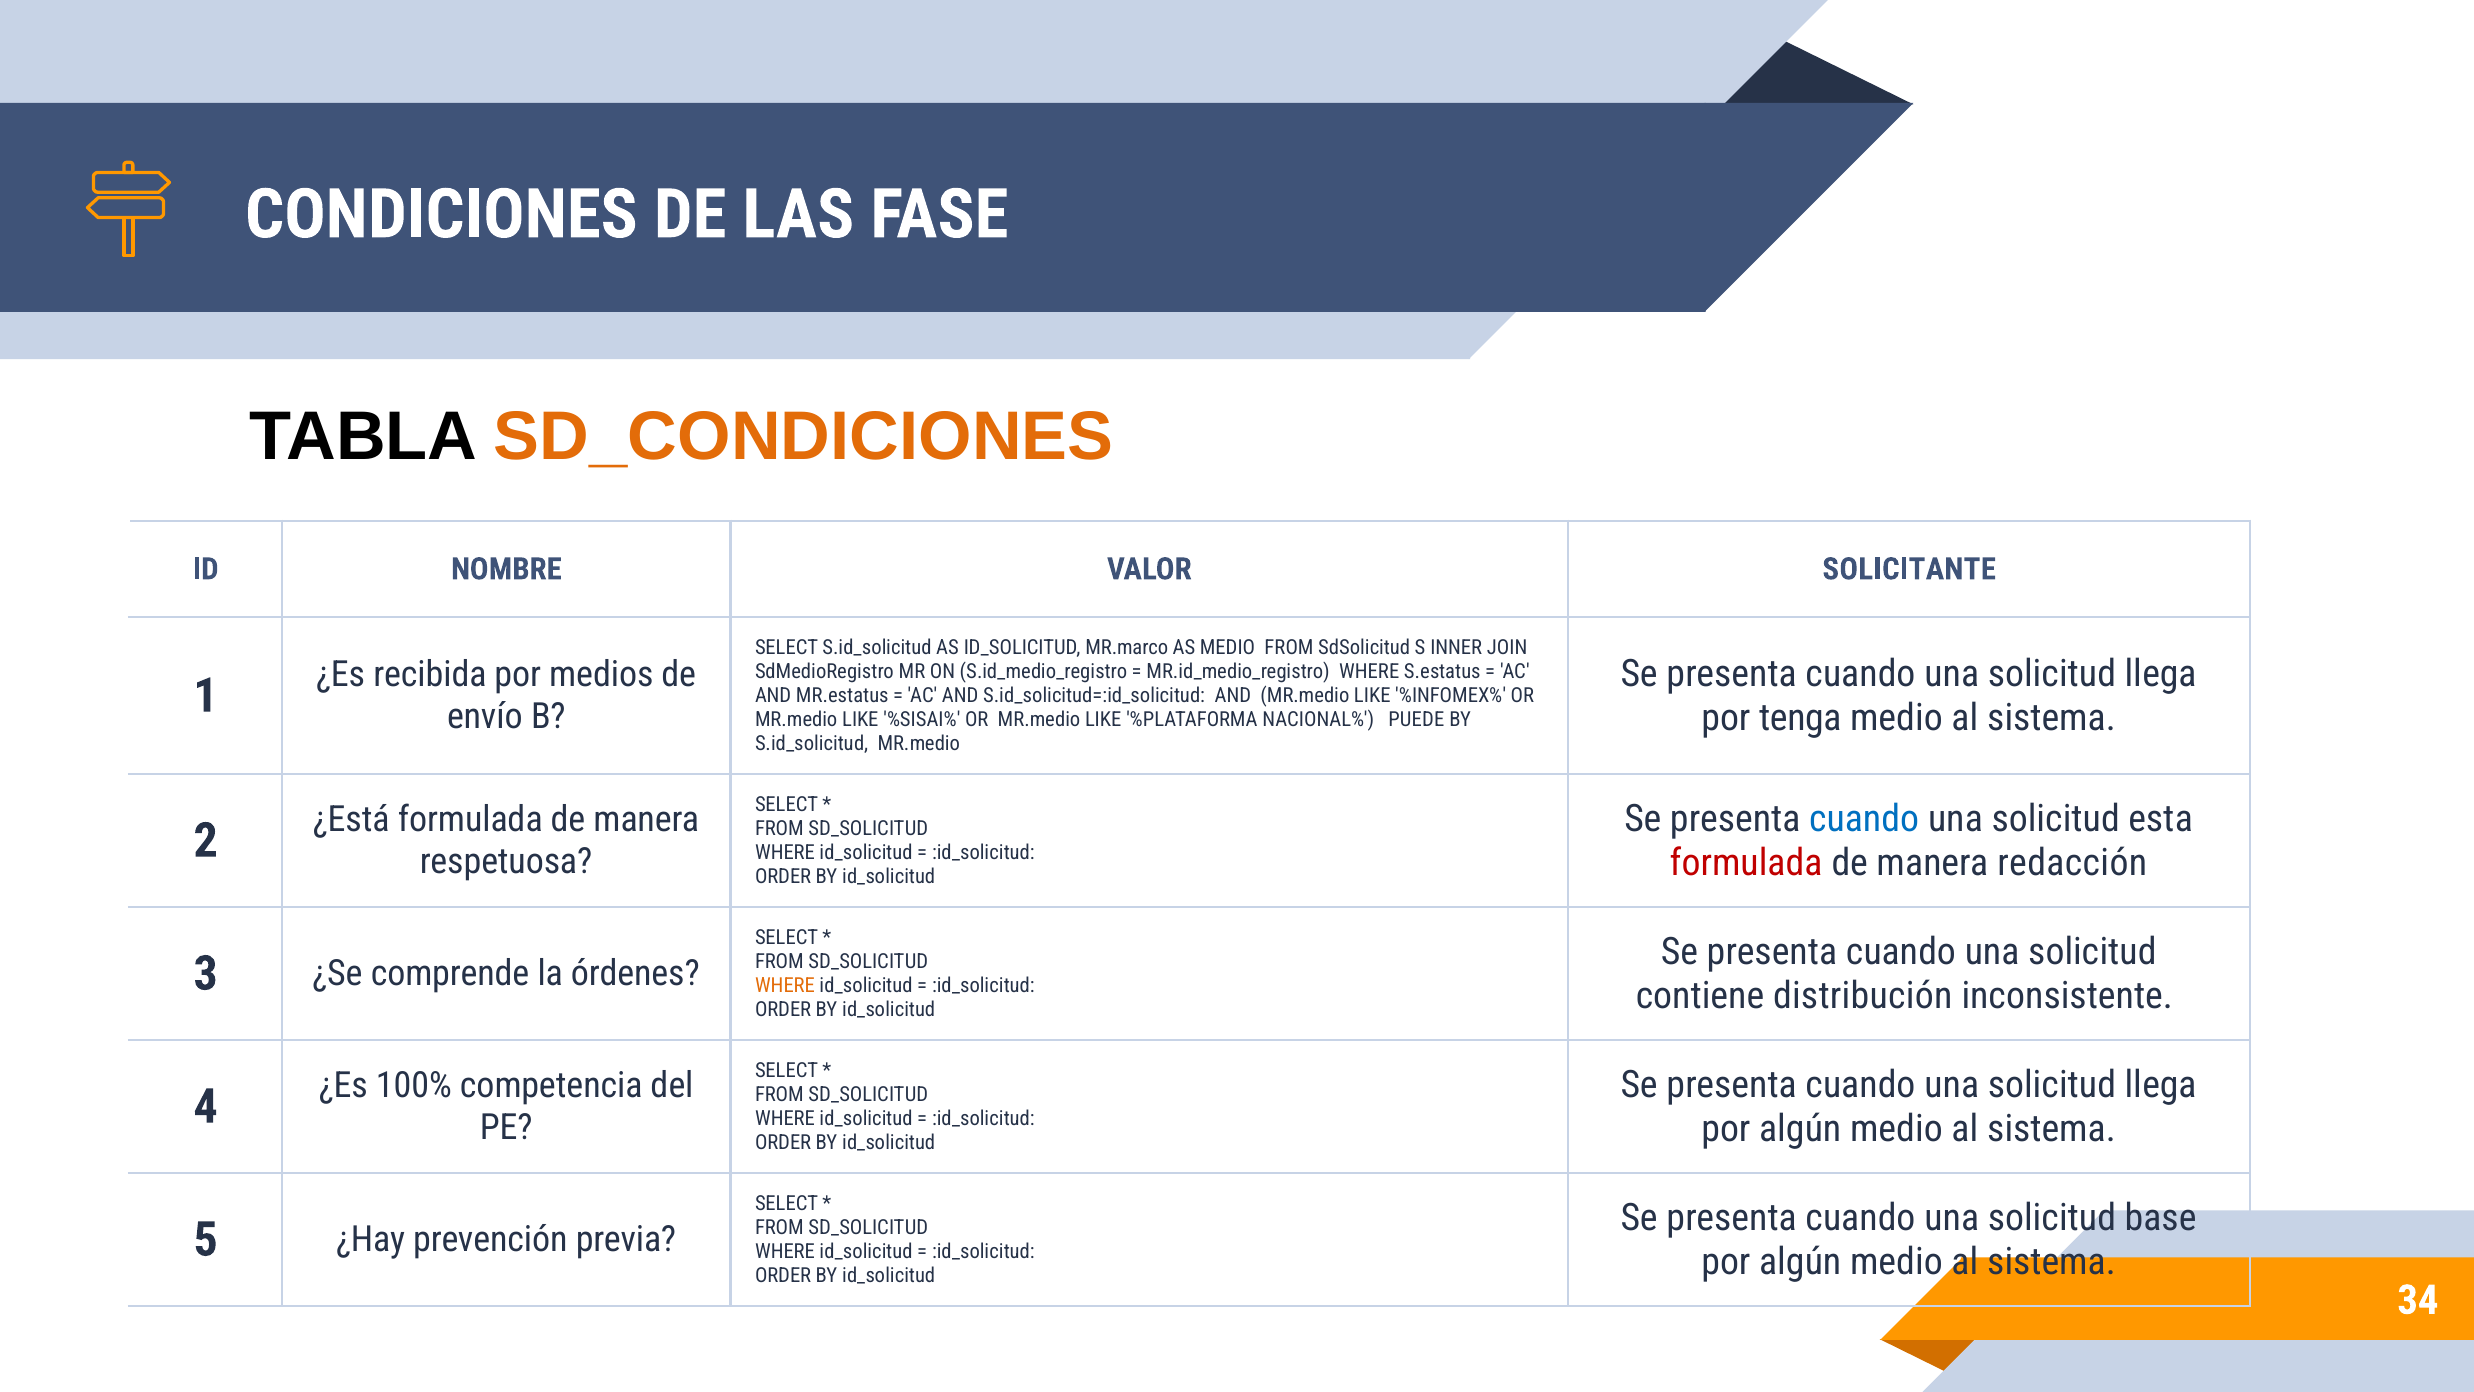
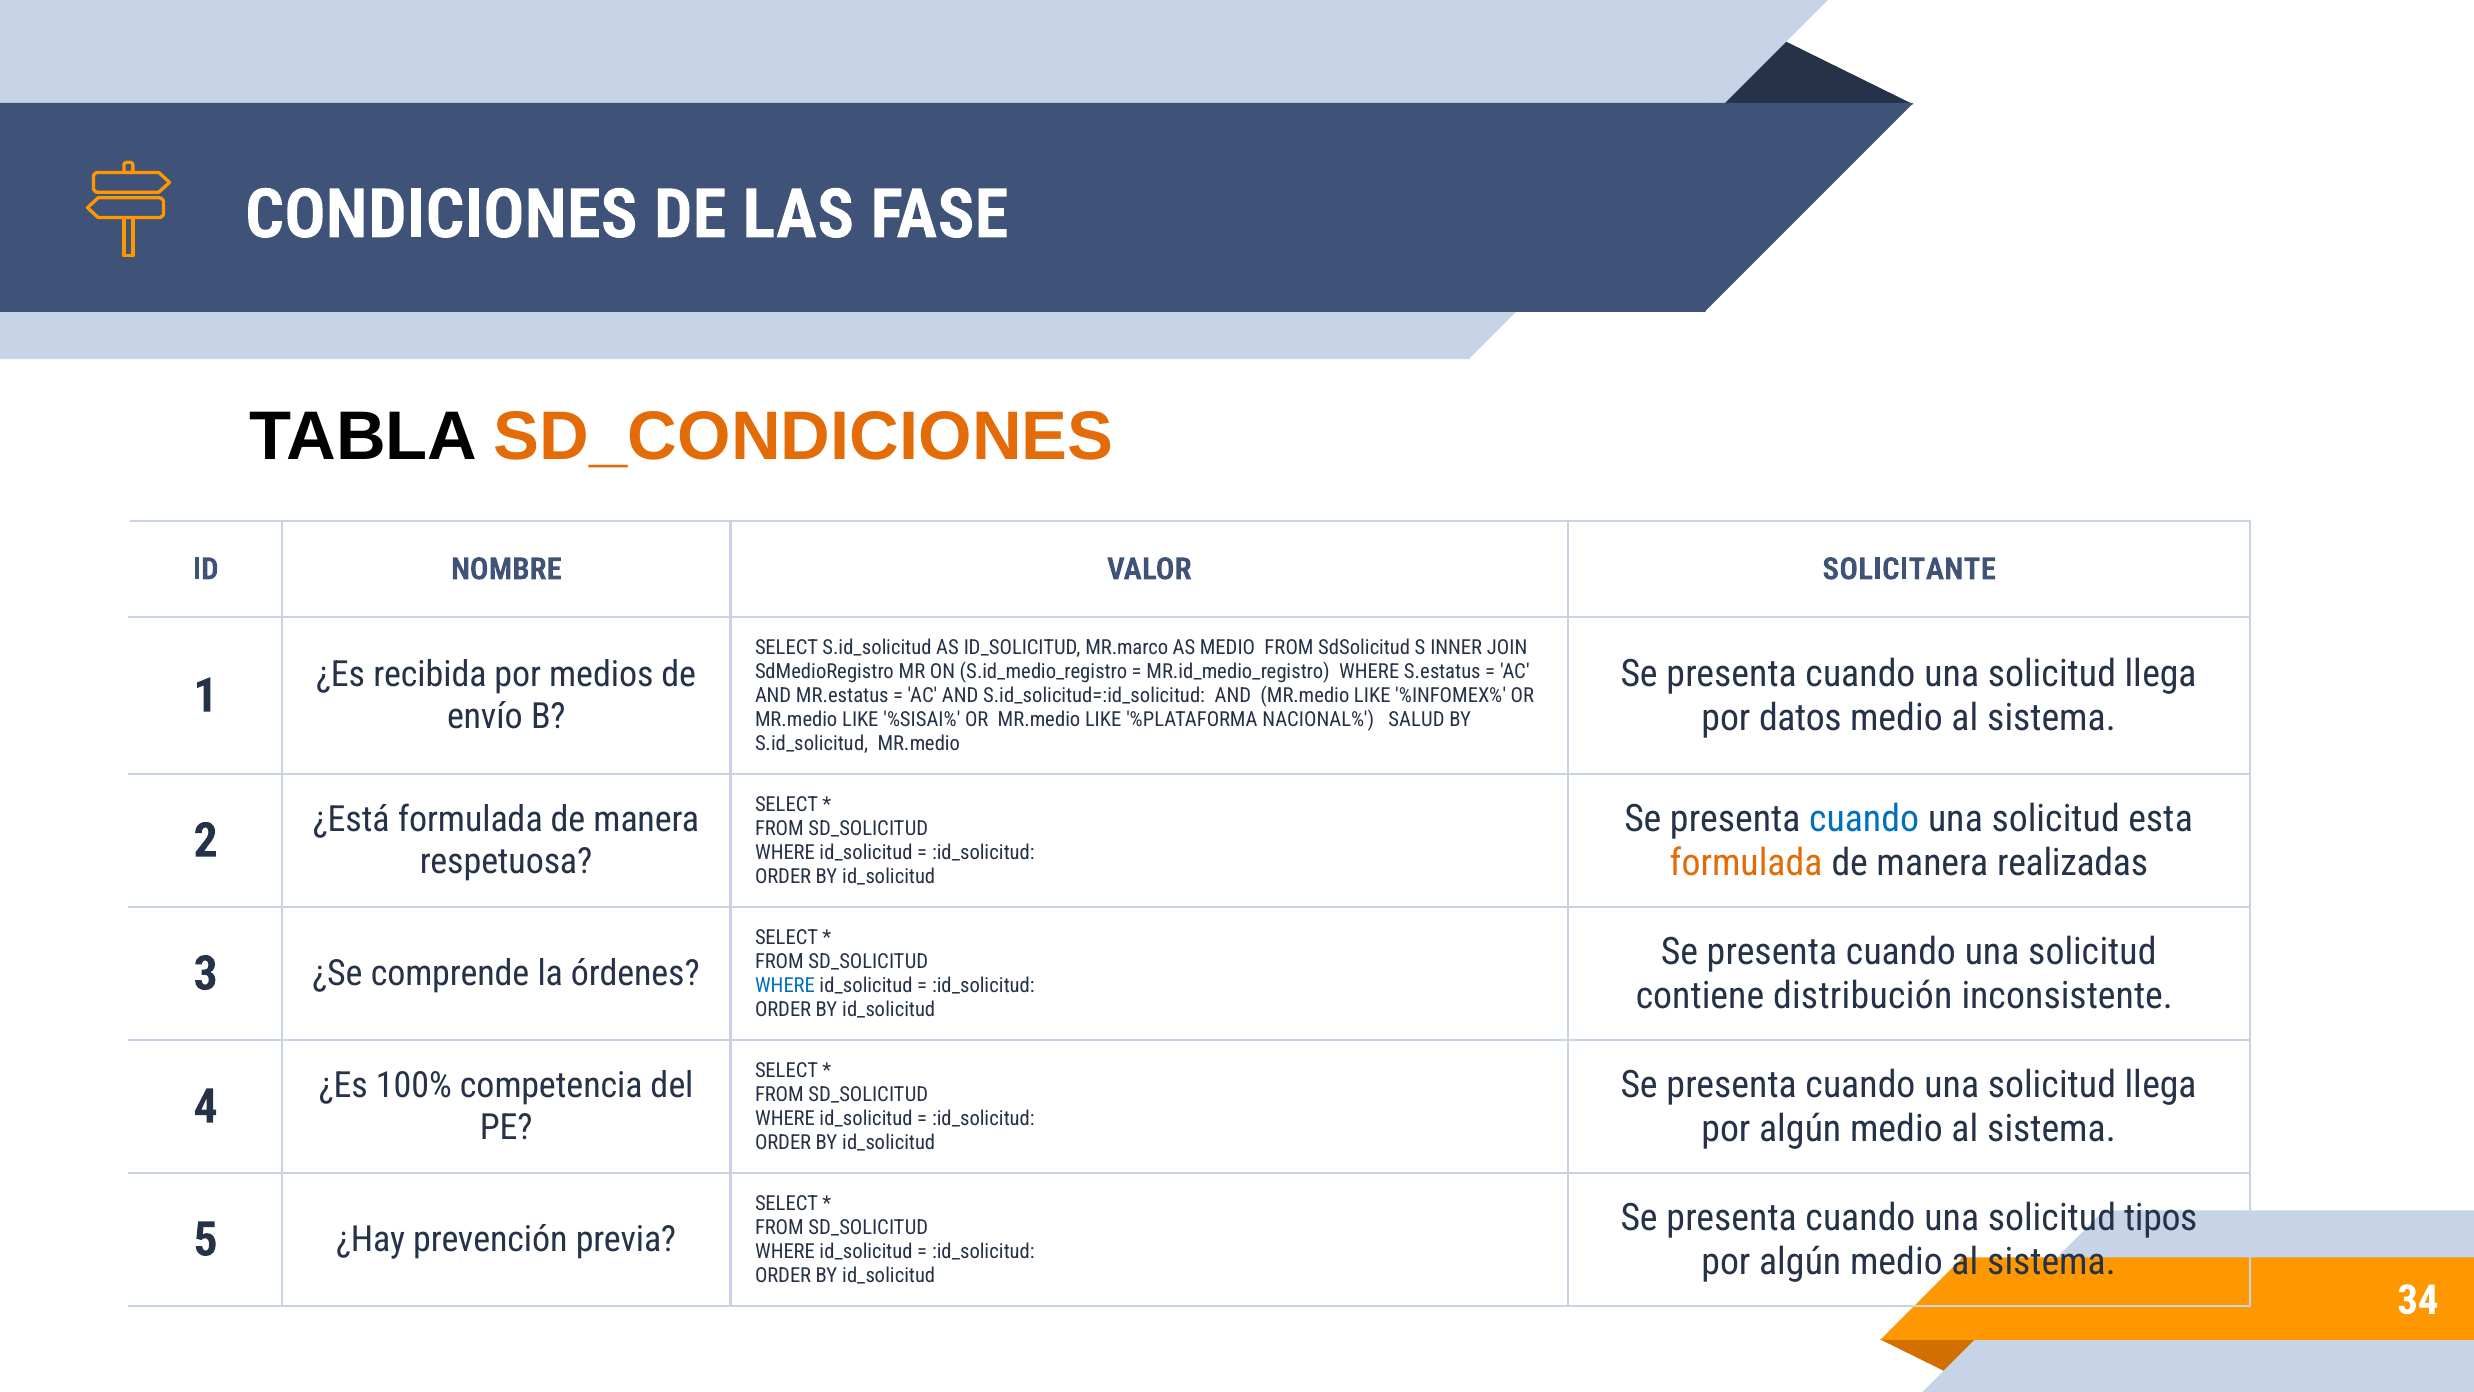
tenga: tenga -> datos
PUEDE: PUEDE -> SALUD
formulada at (1746, 863) colour: red -> orange
redacción: redacción -> realizadas
WHERE at (785, 985) colour: orange -> blue
base: base -> tipos
